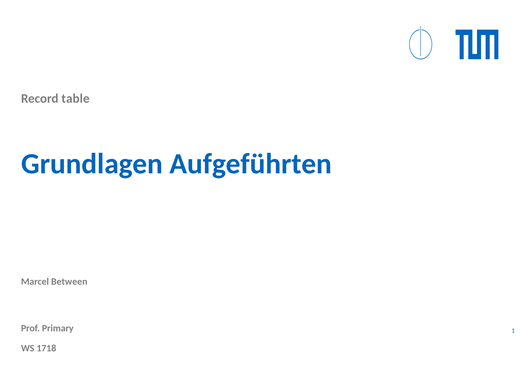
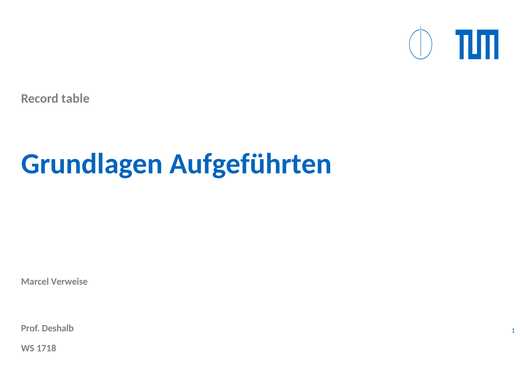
Between: Between -> Verweise
Primary: Primary -> Deshalb
